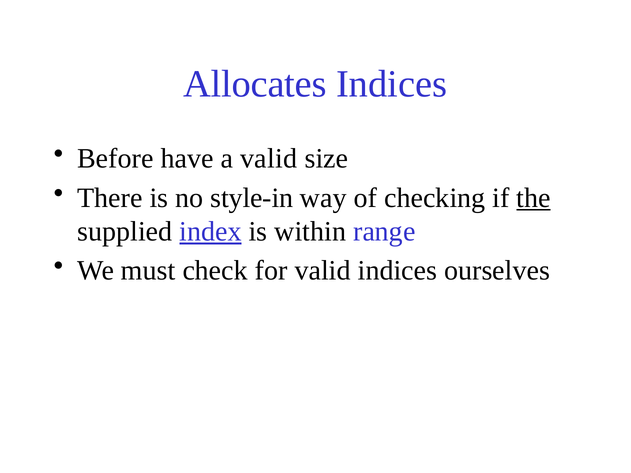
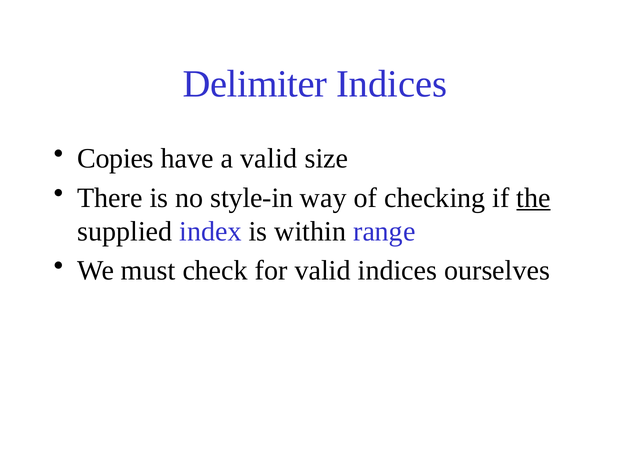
Allocates: Allocates -> Delimiter
Before: Before -> Copies
index underline: present -> none
